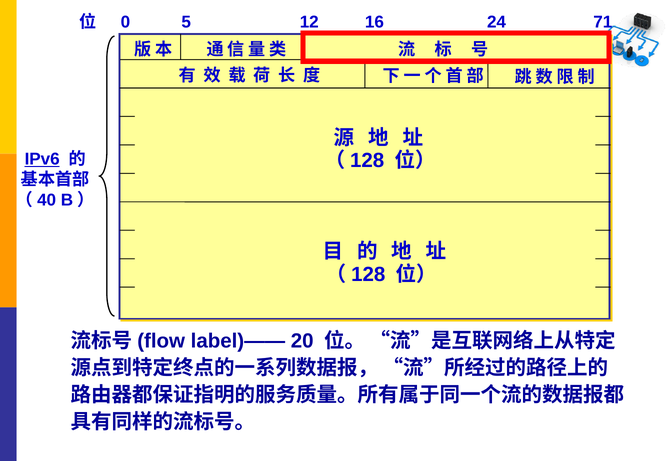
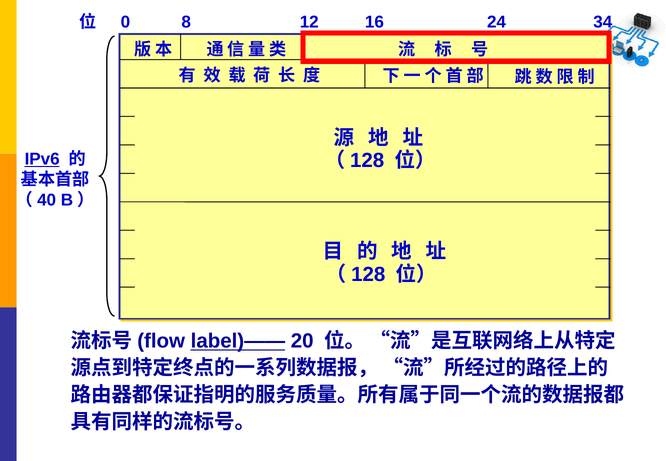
5: 5 -> 8
71: 71 -> 34
label)—— underline: none -> present
